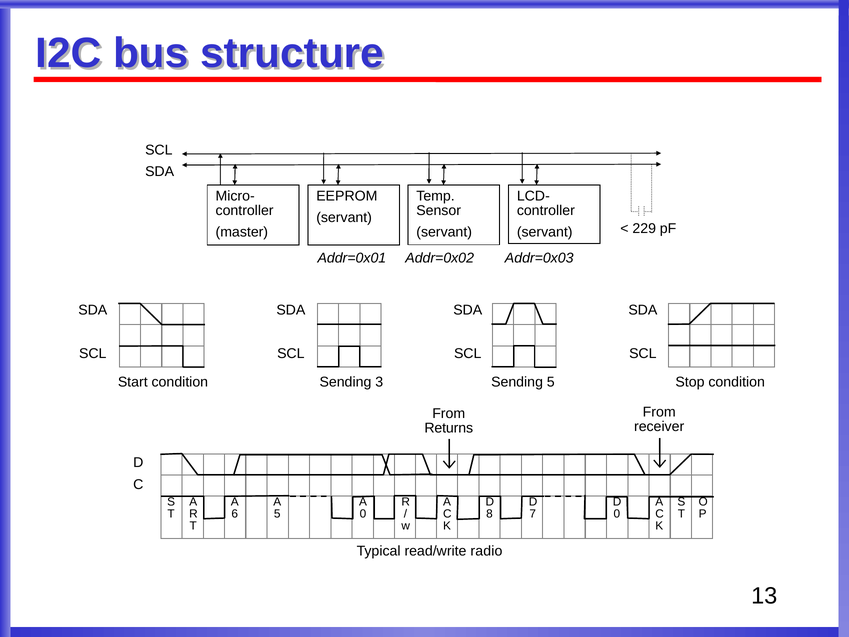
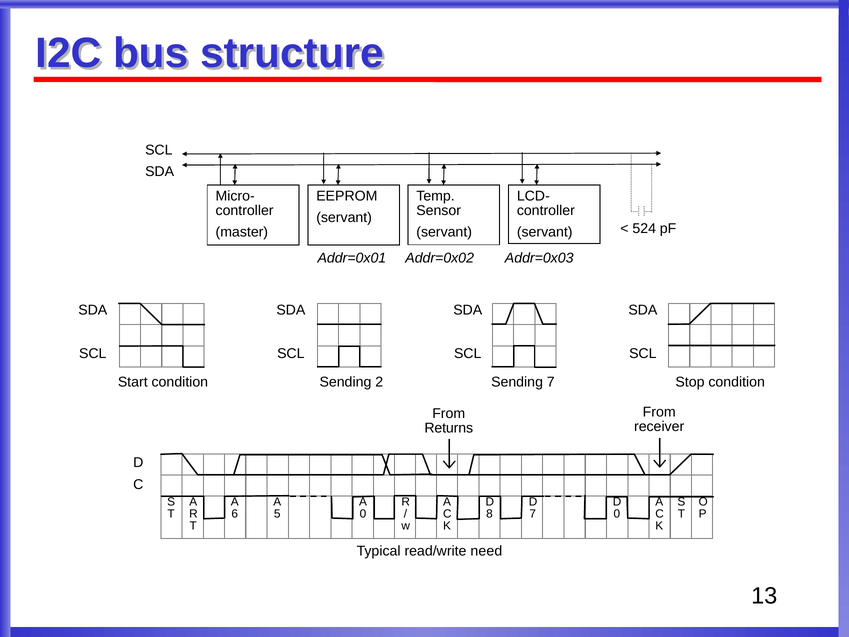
229: 229 -> 524
3: 3 -> 2
Sending 5: 5 -> 7
radio: radio -> need
